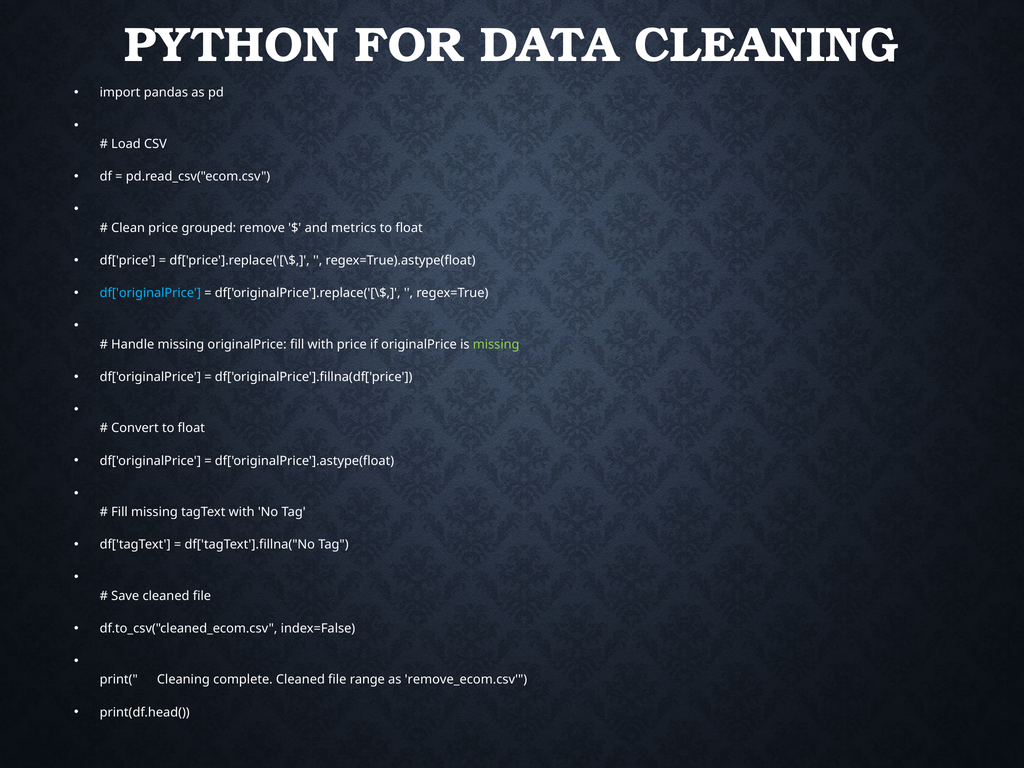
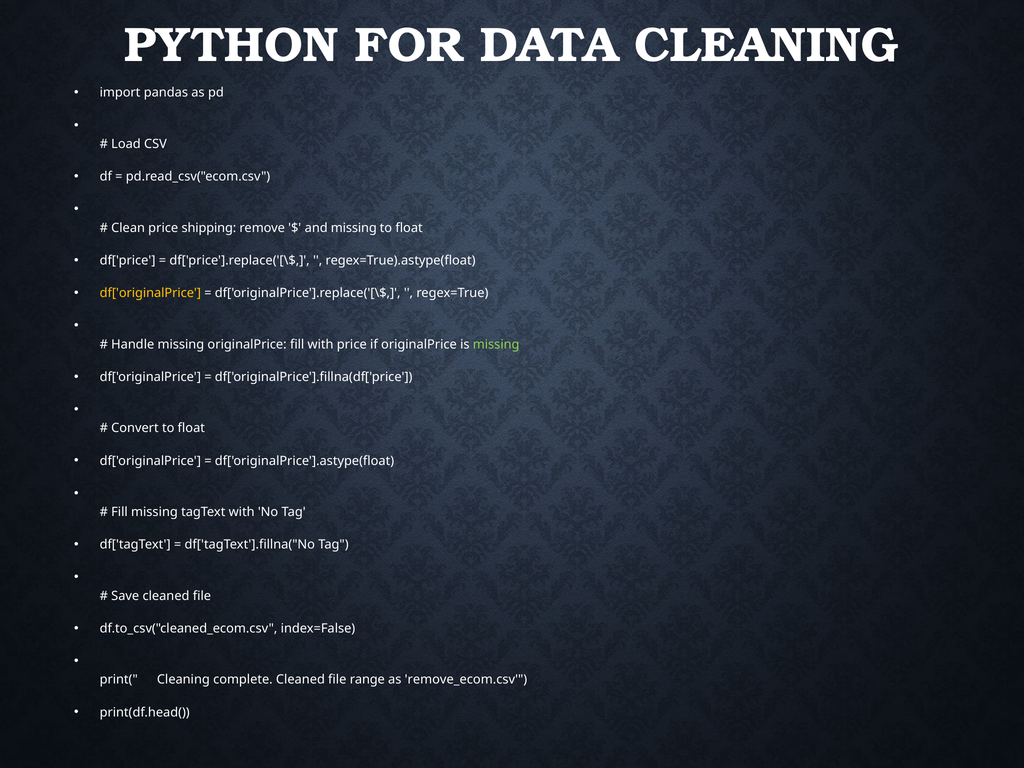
grouped: grouped -> shipping
and metrics: metrics -> missing
df['originalPrice at (150, 293) colour: light blue -> yellow
